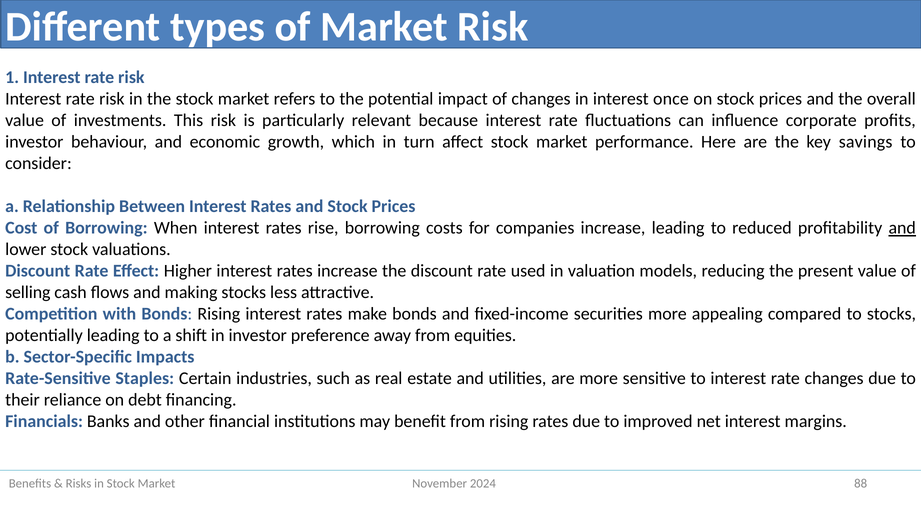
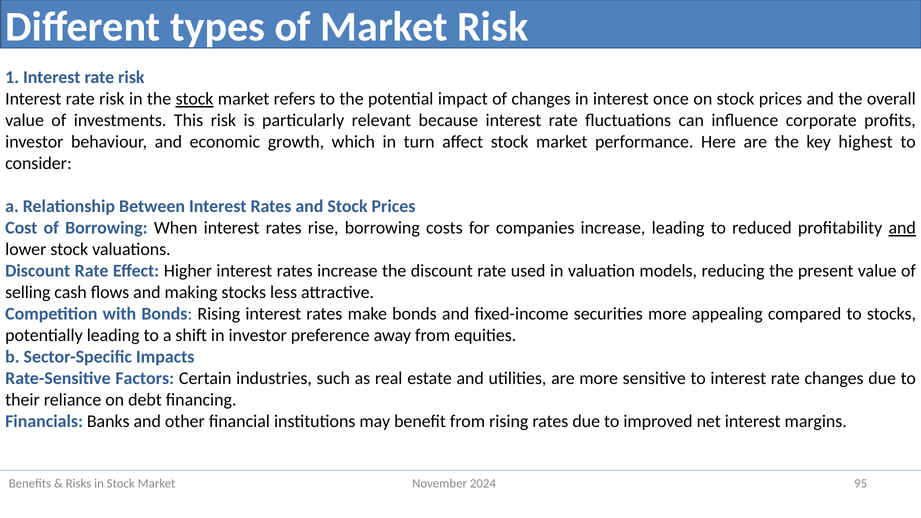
stock at (195, 99) underline: none -> present
savings: savings -> highest
Staples: Staples -> Factors
88: 88 -> 95
